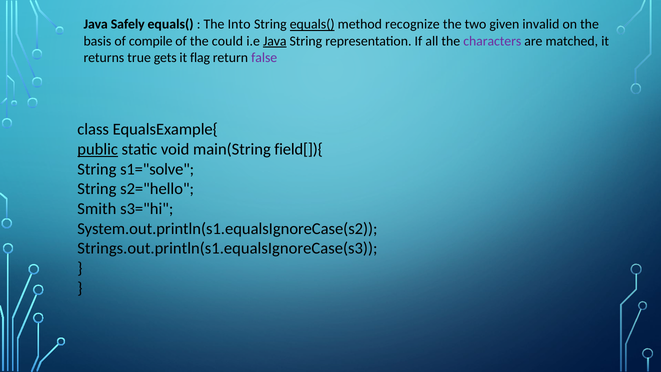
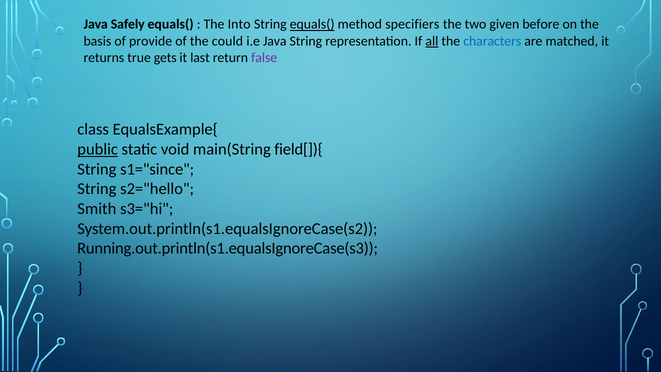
recognize: recognize -> specifiers
invalid: invalid -> before
compile: compile -> provide
Java at (275, 41) underline: present -> none
all underline: none -> present
characters colour: purple -> blue
flag: flag -> last
s1="solve: s1="solve -> s1="since
Strings.out.println(s1.equalsIgnoreCase(s3: Strings.out.println(s1.equalsIgnoreCase(s3 -> Running.out.println(s1.equalsIgnoreCase(s3
